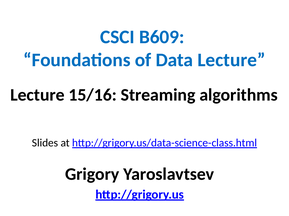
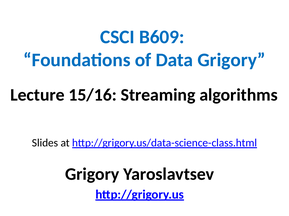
Data Lecture: Lecture -> Grigory
